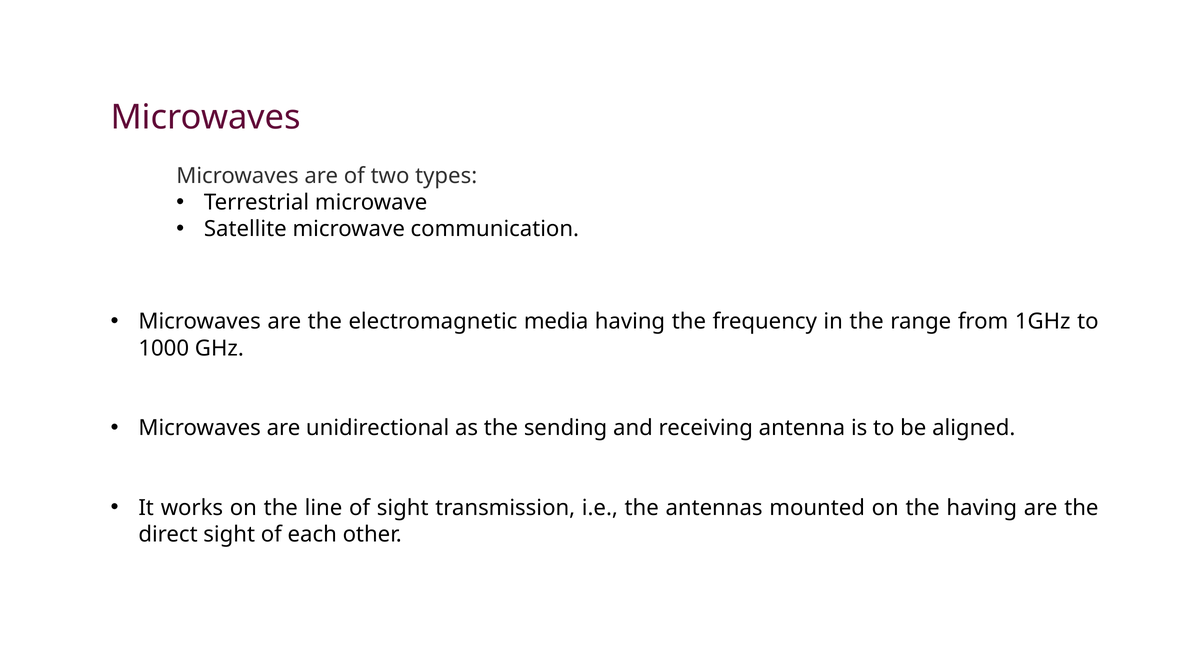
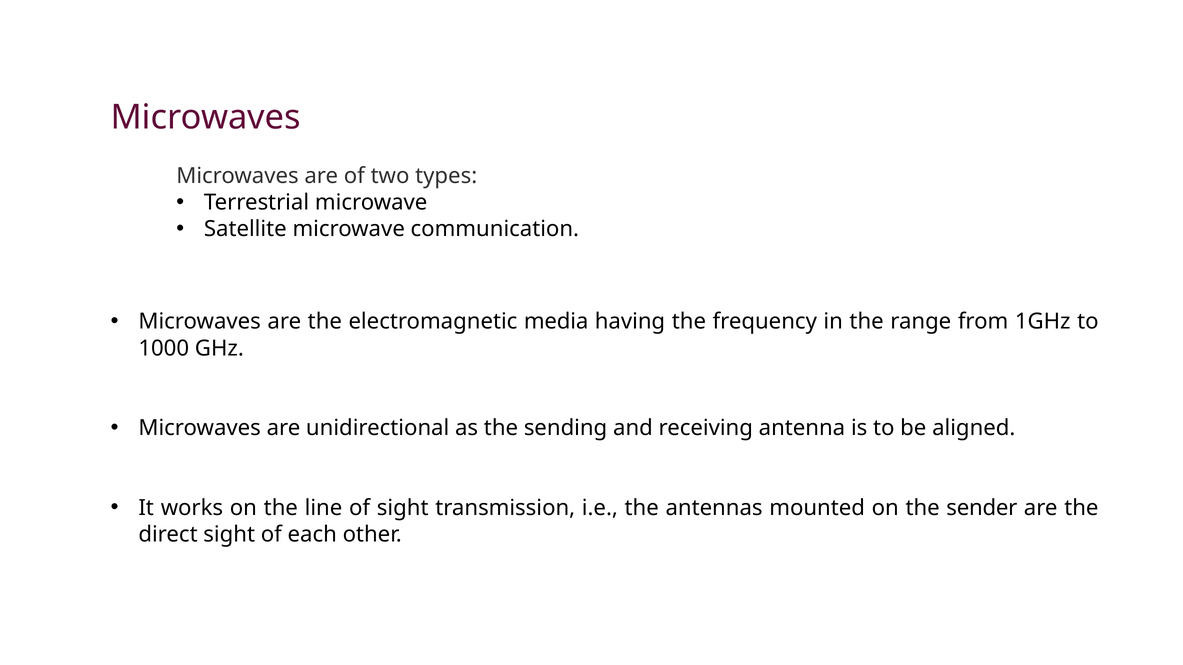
the having: having -> sender
